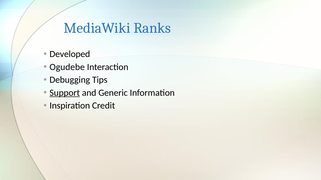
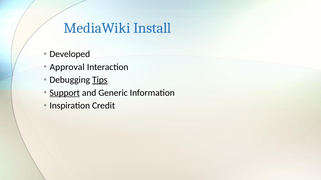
Ranks: Ranks -> Install
Ogudebe: Ogudebe -> Approval
Tips underline: none -> present
